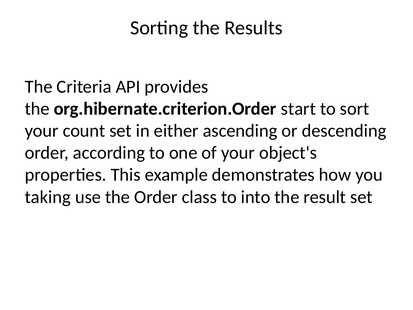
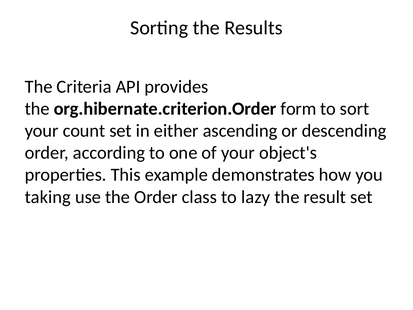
start: start -> form
into: into -> lazy
